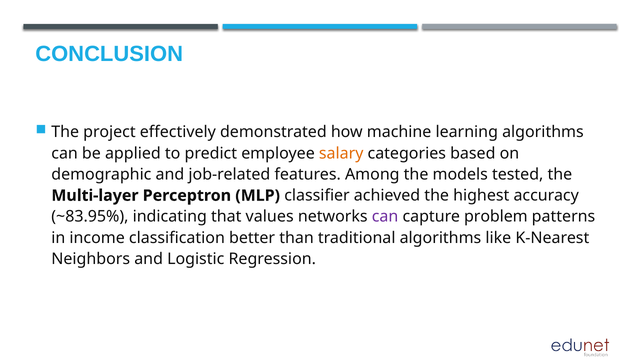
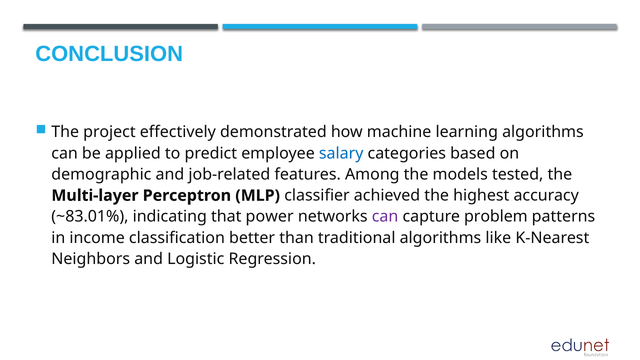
salary colour: orange -> blue
~83.95%: ~83.95% -> ~83.01%
values: values -> power
